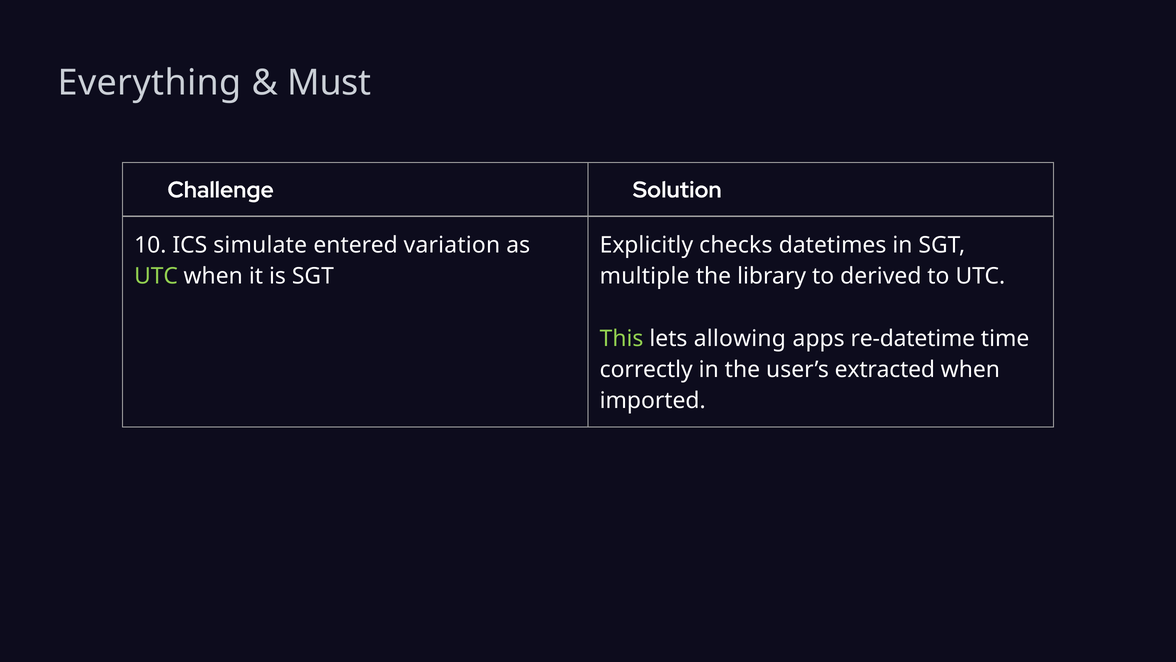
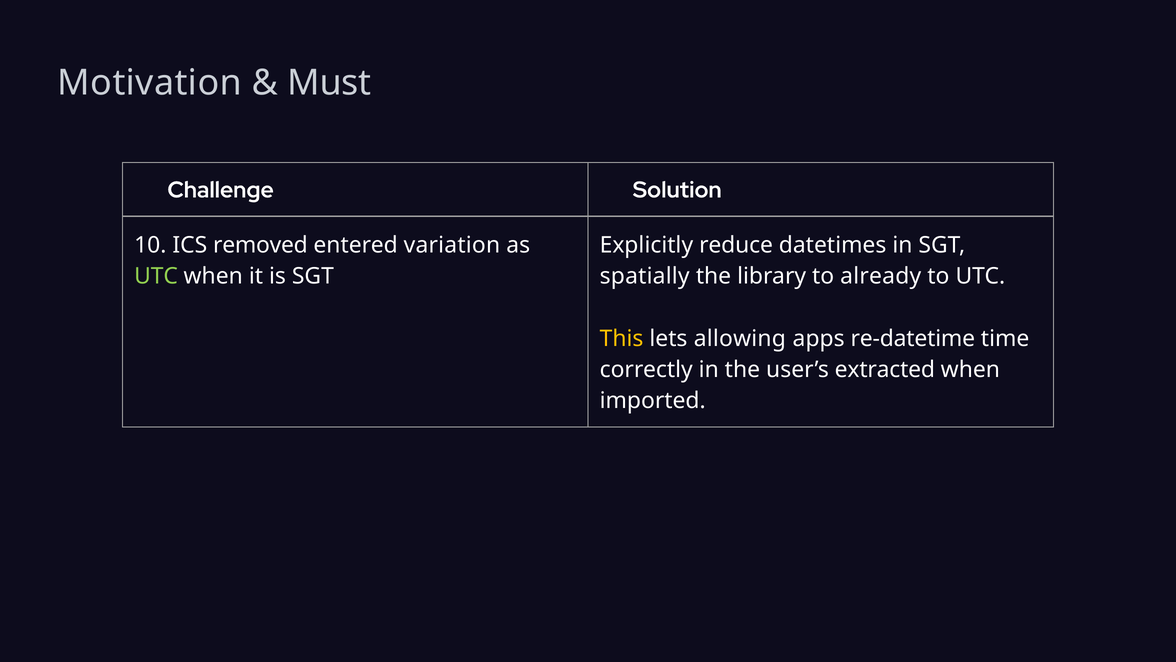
Everything: Everything -> Motivation
simulate: simulate -> removed
checks: checks -> reduce
multiple: multiple -> spatially
derived: derived -> already
This colour: light green -> yellow
